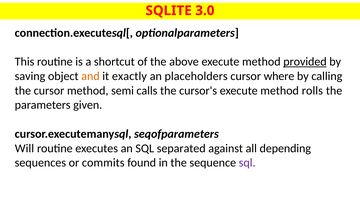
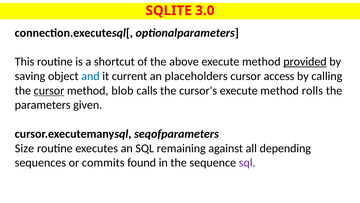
and colour: orange -> blue
exactly: exactly -> current
where: where -> access
cursor at (49, 90) underline: none -> present
semi: semi -> blob
Will: Will -> Size
separated: separated -> remaining
